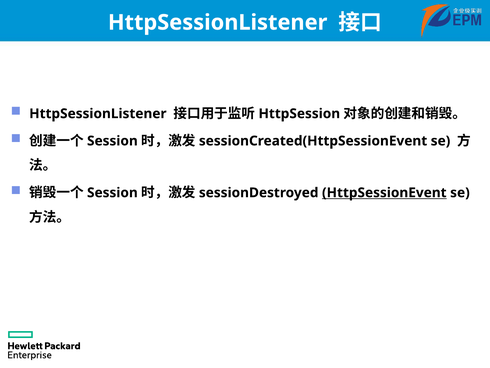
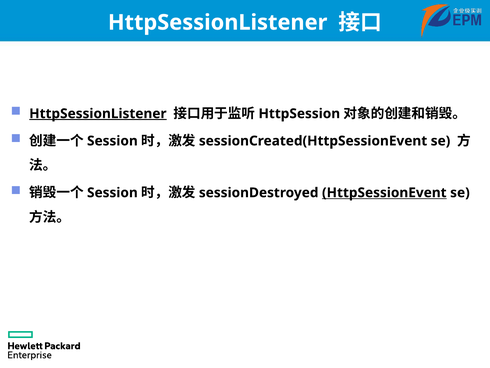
HttpSessionListener at (98, 114) underline: none -> present
